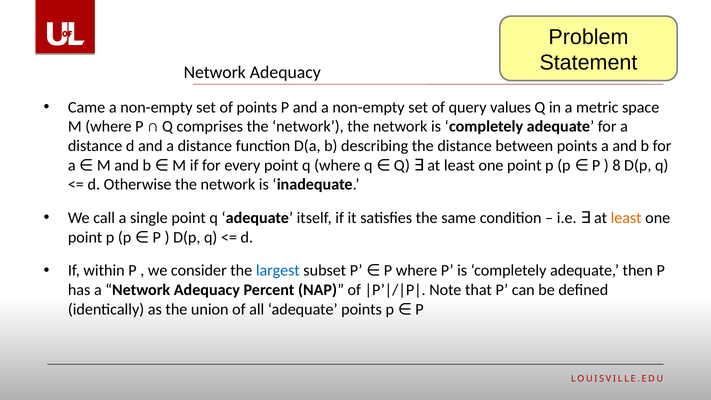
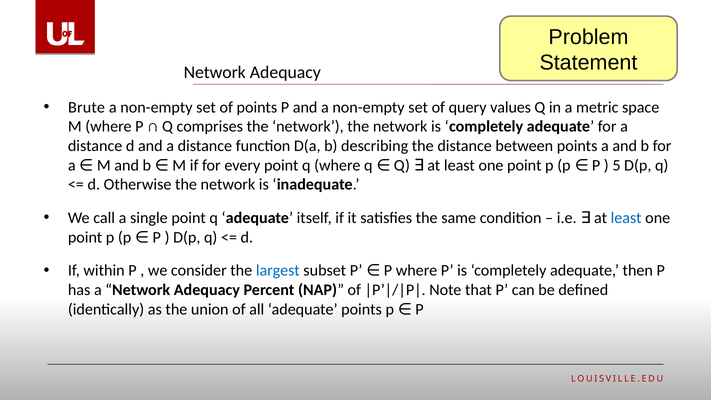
Came: Came -> Brute
8: 8 -> 5
least at (626, 218) colour: orange -> blue
